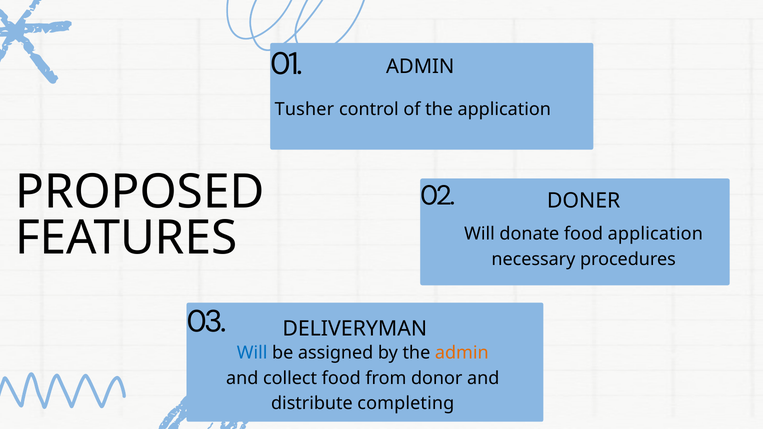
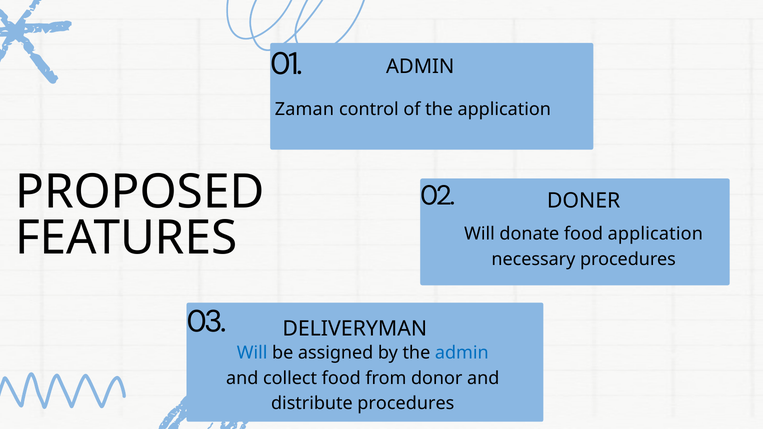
Tusher: Tusher -> Zaman
admin at (462, 353) colour: orange -> blue
distribute completing: completing -> procedures
